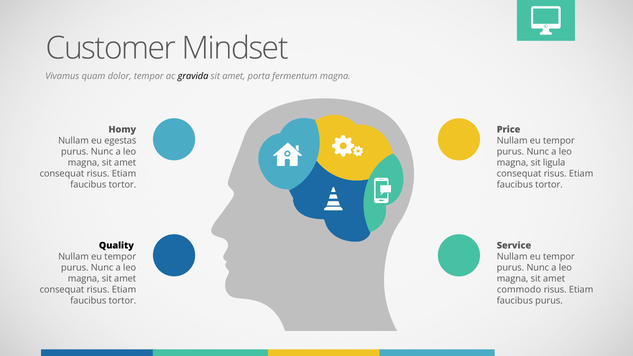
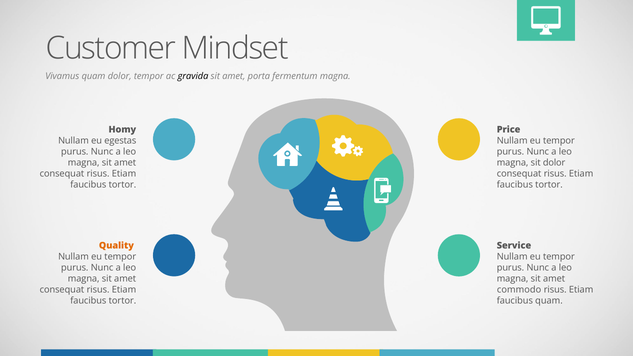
sit ligula: ligula -> dolor
Quality colour: black -> orange
faucibus purus: purus -> quam
